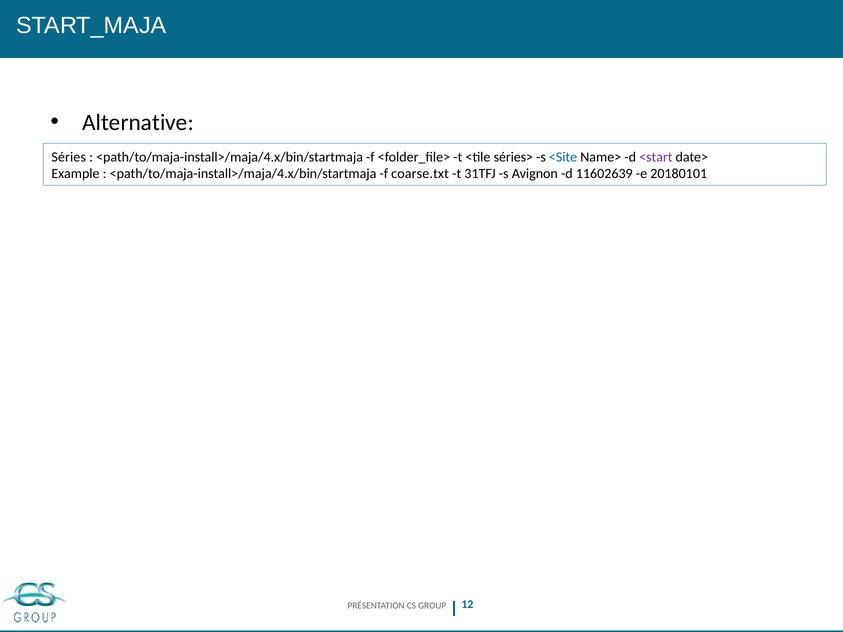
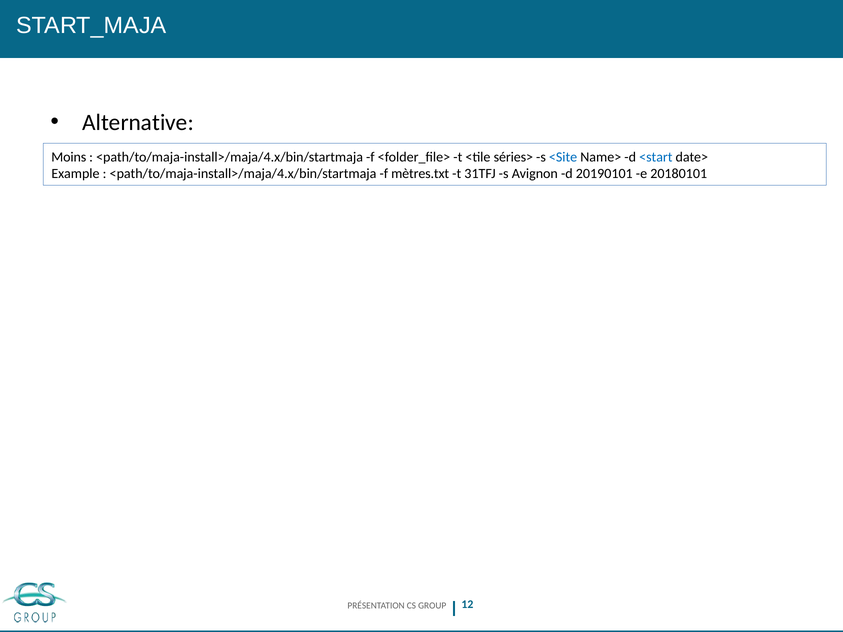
Séries: Séries -> Moins
<start colour: purple -> blue
coarse.txt: coarse.txt -> mètres.txt
11602639: 11602639 -> 20190101
